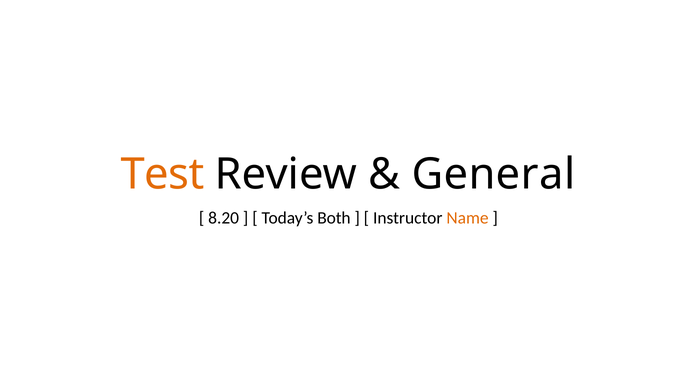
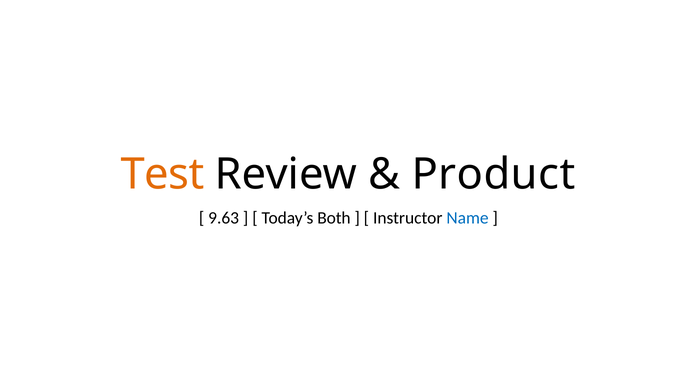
General: General -> Product
8.20: 8.20 -> 9.63
Name colour: orange -> blue
